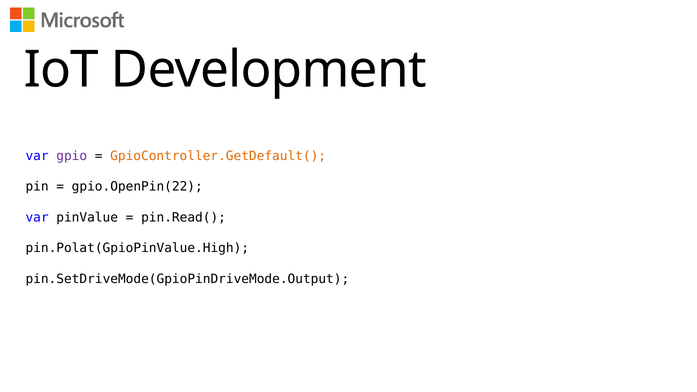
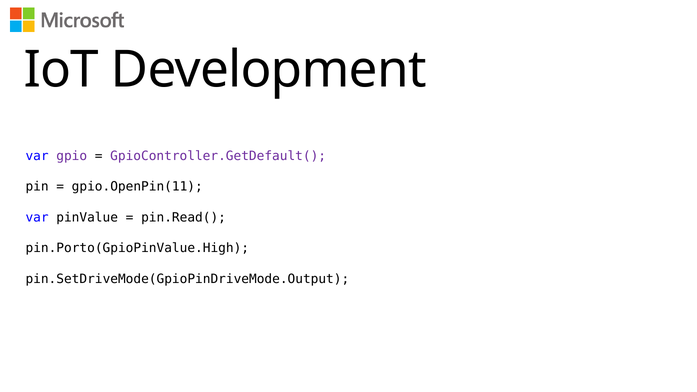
GpioController.GetDefault( colour: orange -> purple
gpio.OpenPin(22: gpio.OpenPin(22 -> gpio.OpenPin(11
pin.Polat(GpioPinValue.High: pin.Polat(GpioPinValue.High -> pin.Porto(GpioPinValue.High
